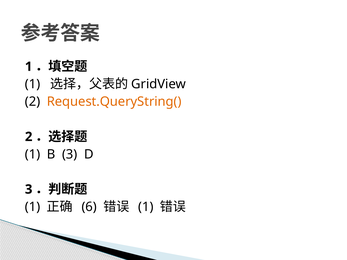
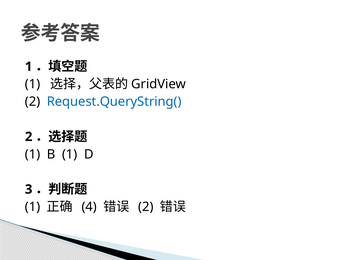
Request.QueryString( colour: orange -> blue
B 3: 3 -> 1
6: 6 -> 4
1 at (146, 207): 1 -> 2
